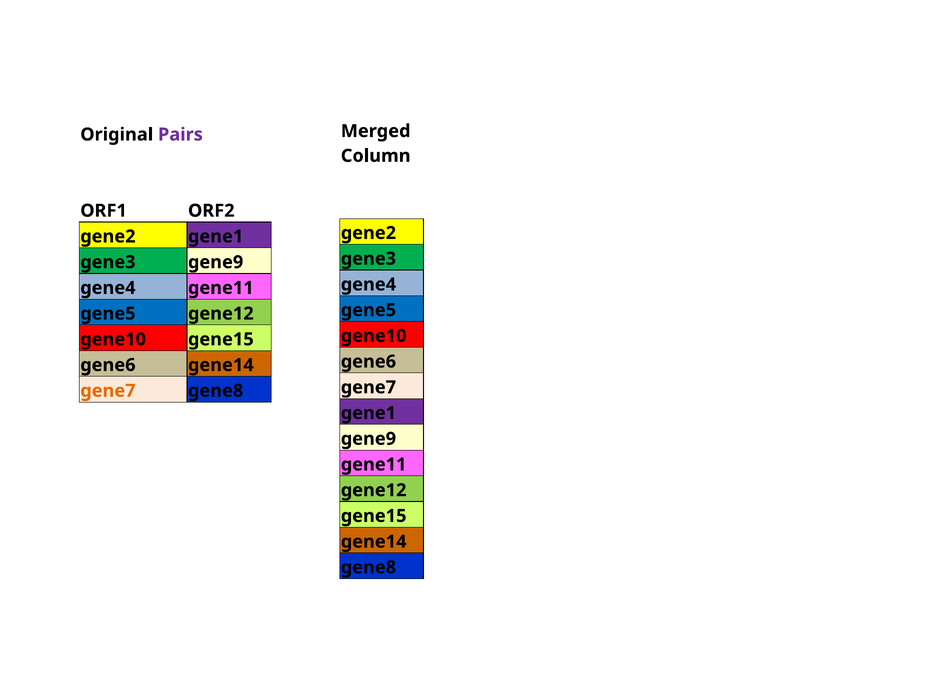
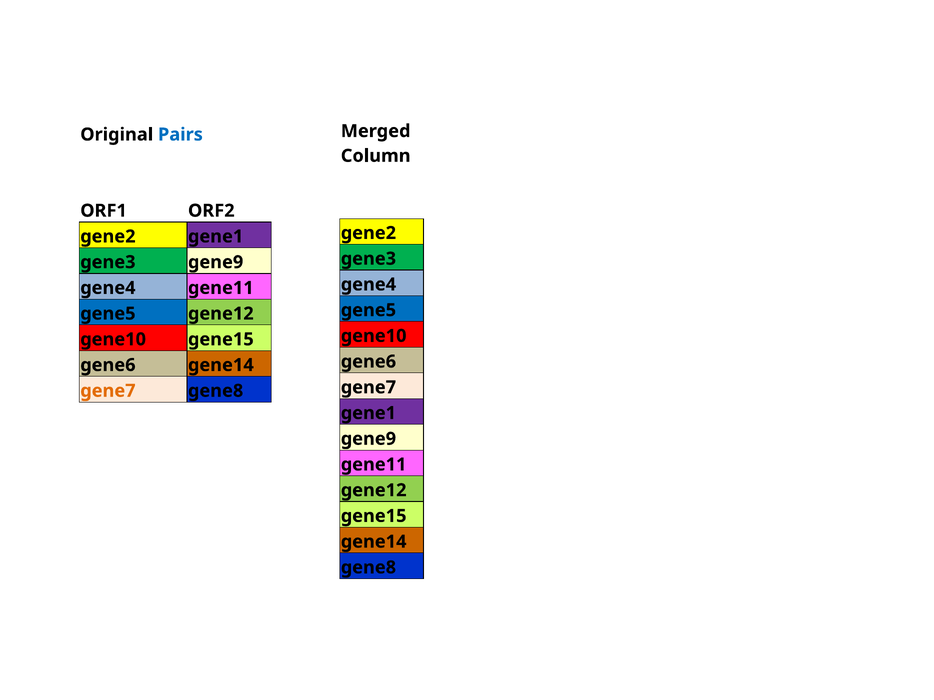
Pairs colour: purple -> blue
